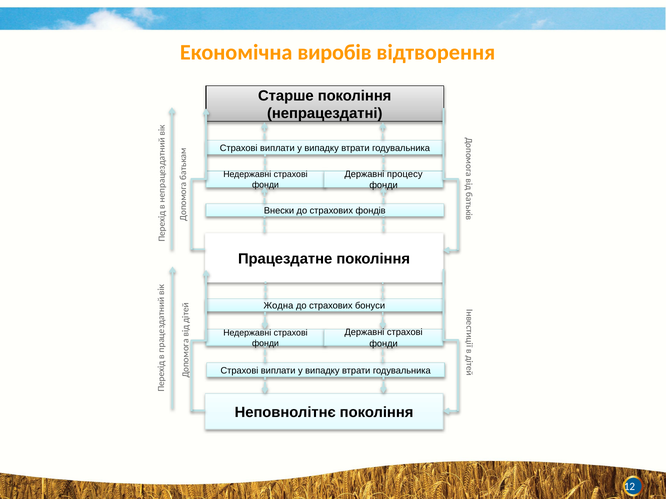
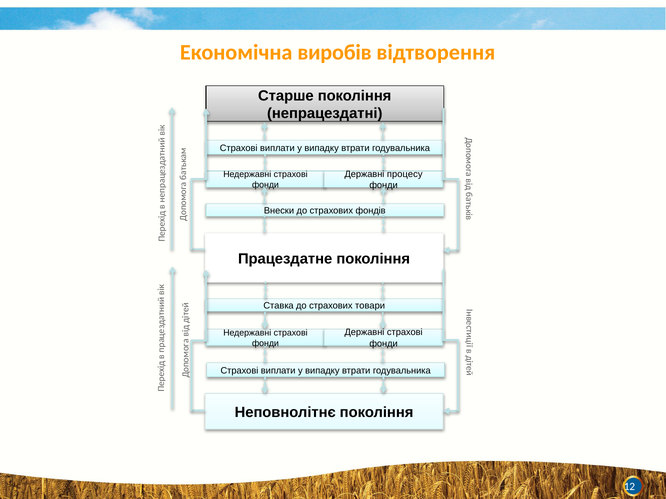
Жодна: Жодна -> Ставка
бонуси: бонуси -> товари
